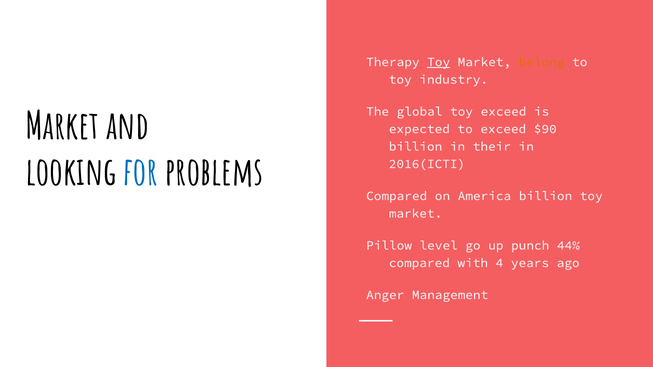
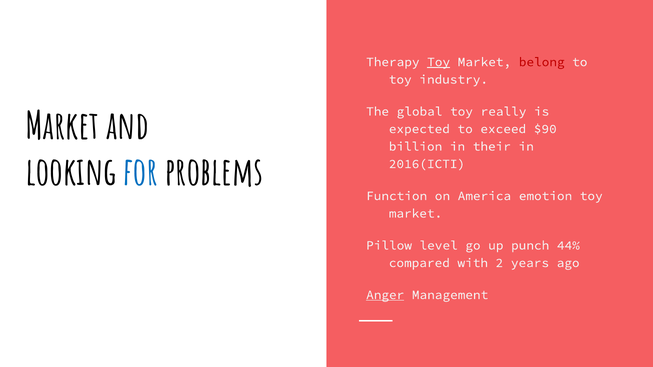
belong colour: orange -> red
toy exceed: exceed -> really
Compared at (397, 196): Compared -> Function
America billion: billion -> emotion
4: 4 -> 2
Anger underline: none -> present
